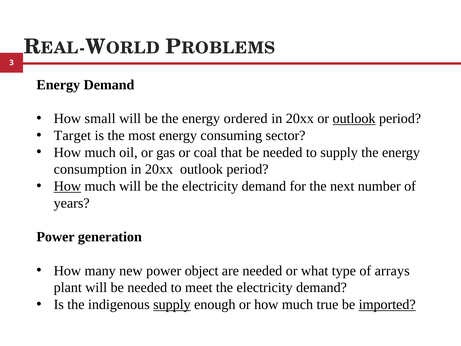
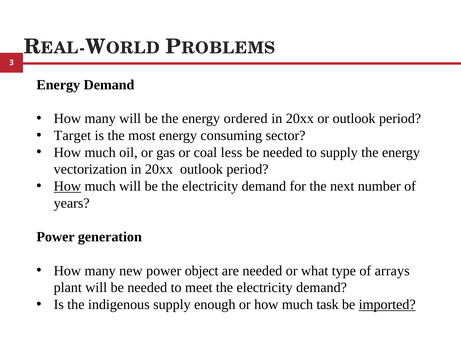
small at (100, 118): small -> many
outlook at (354, 118) underline: present -> none
that: that -> less
consumption: consumption -> vectorization
supply at (172, 304) underline: present -> none
true: true -> task
